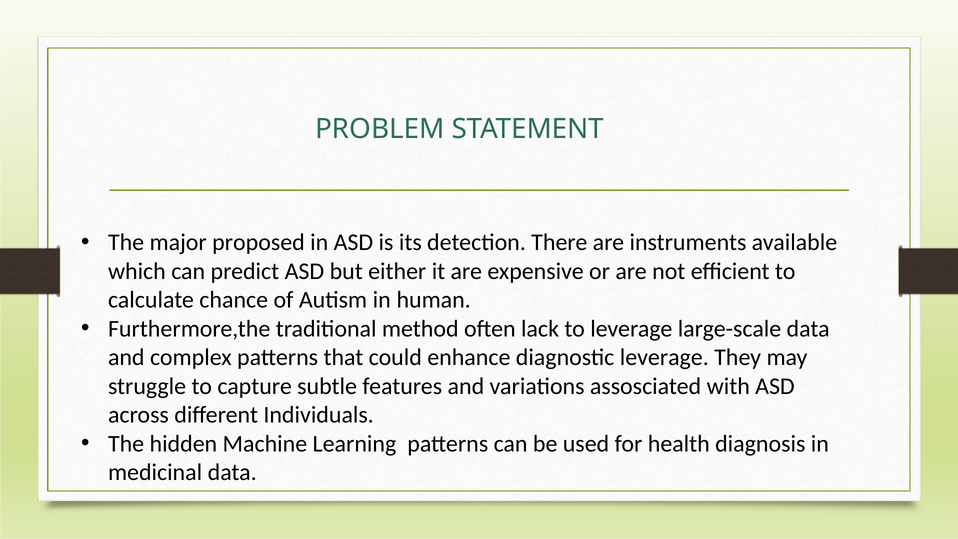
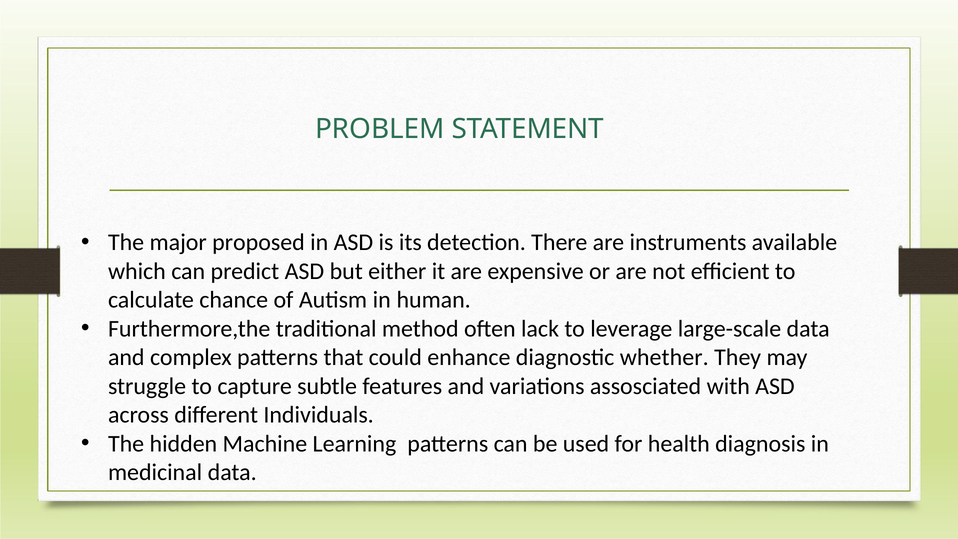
diagnostic leverage: leverage -> whether
